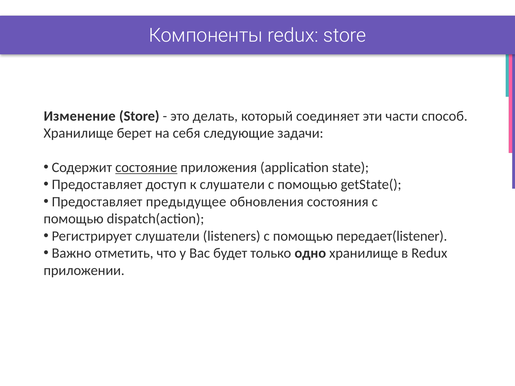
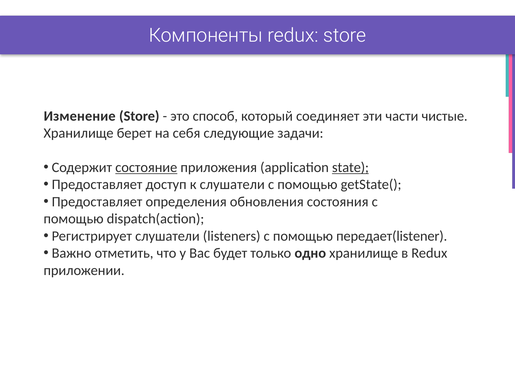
делать: делать -> способ
способ: способ -> чистые
state underline: none -> present
предыдущее: предыдущее -> определения
